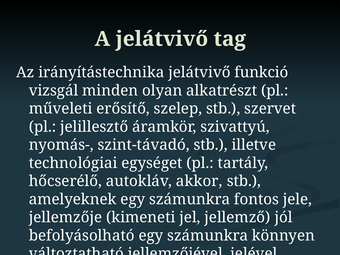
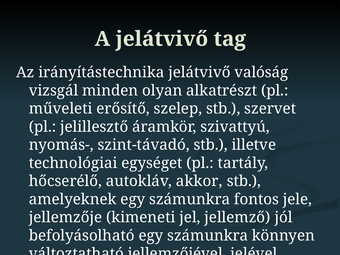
funkció: funkció -> valóság
